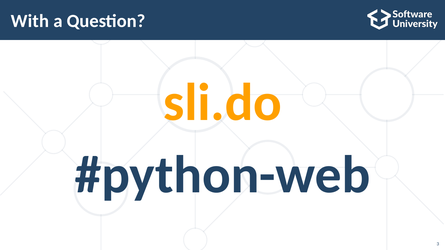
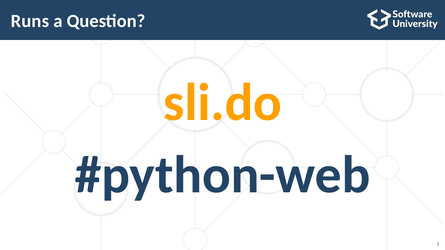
With: With -> Runs
